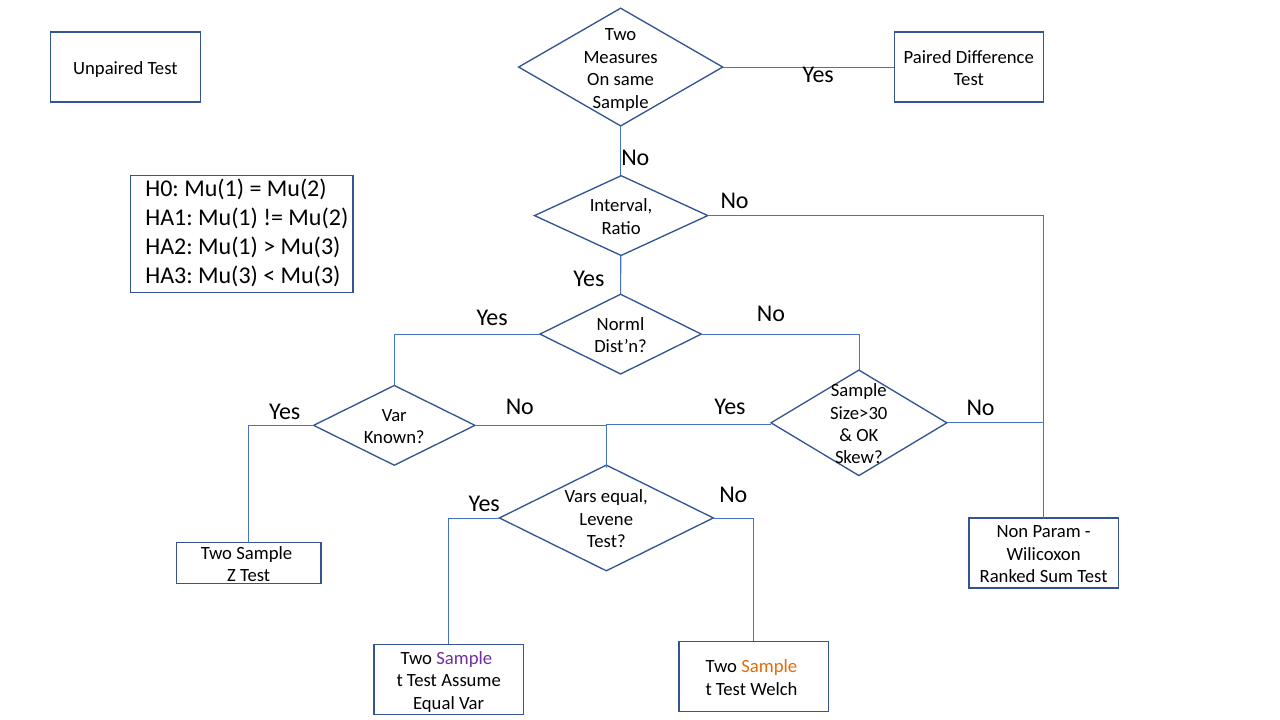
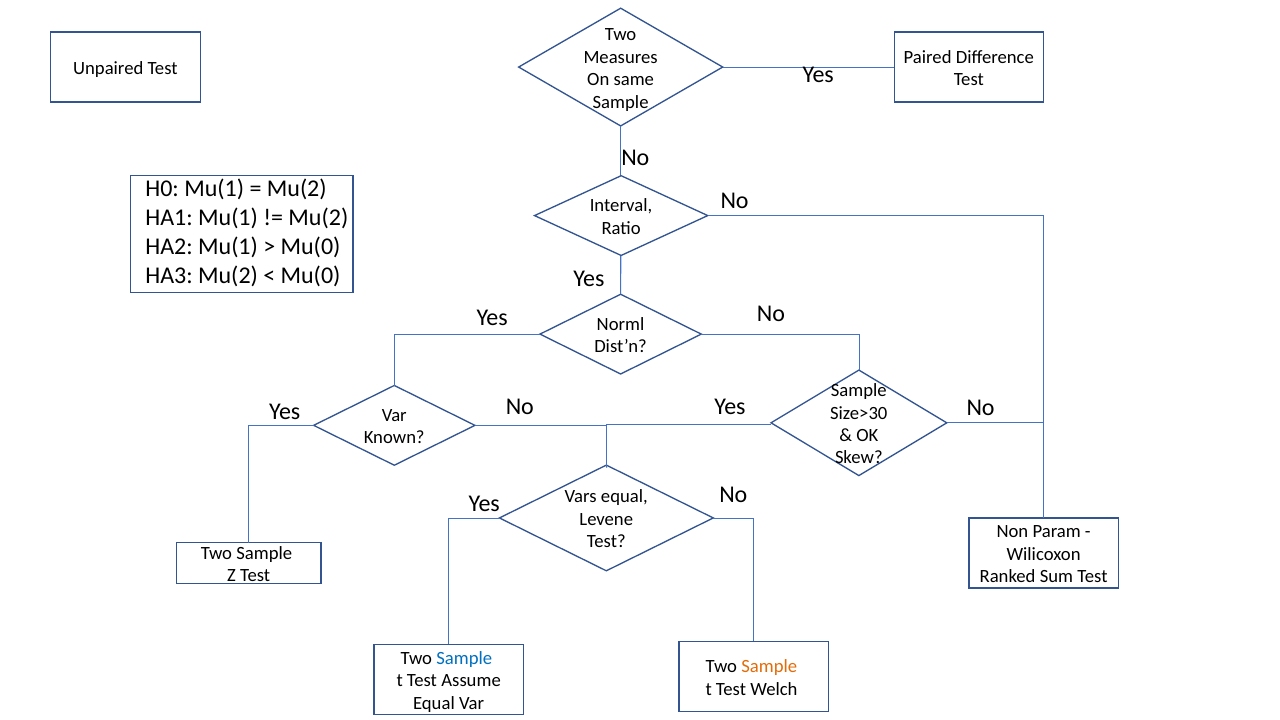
Mu(3 at (311, 246): Mu(3 -> Mu(0
HA3 Mu(3: Mu(3 -> Mu(2
Mu(3 at (311, 275): Mu(3 -> Mu(0
Sample at (464, 658) colour: purple -> blue
